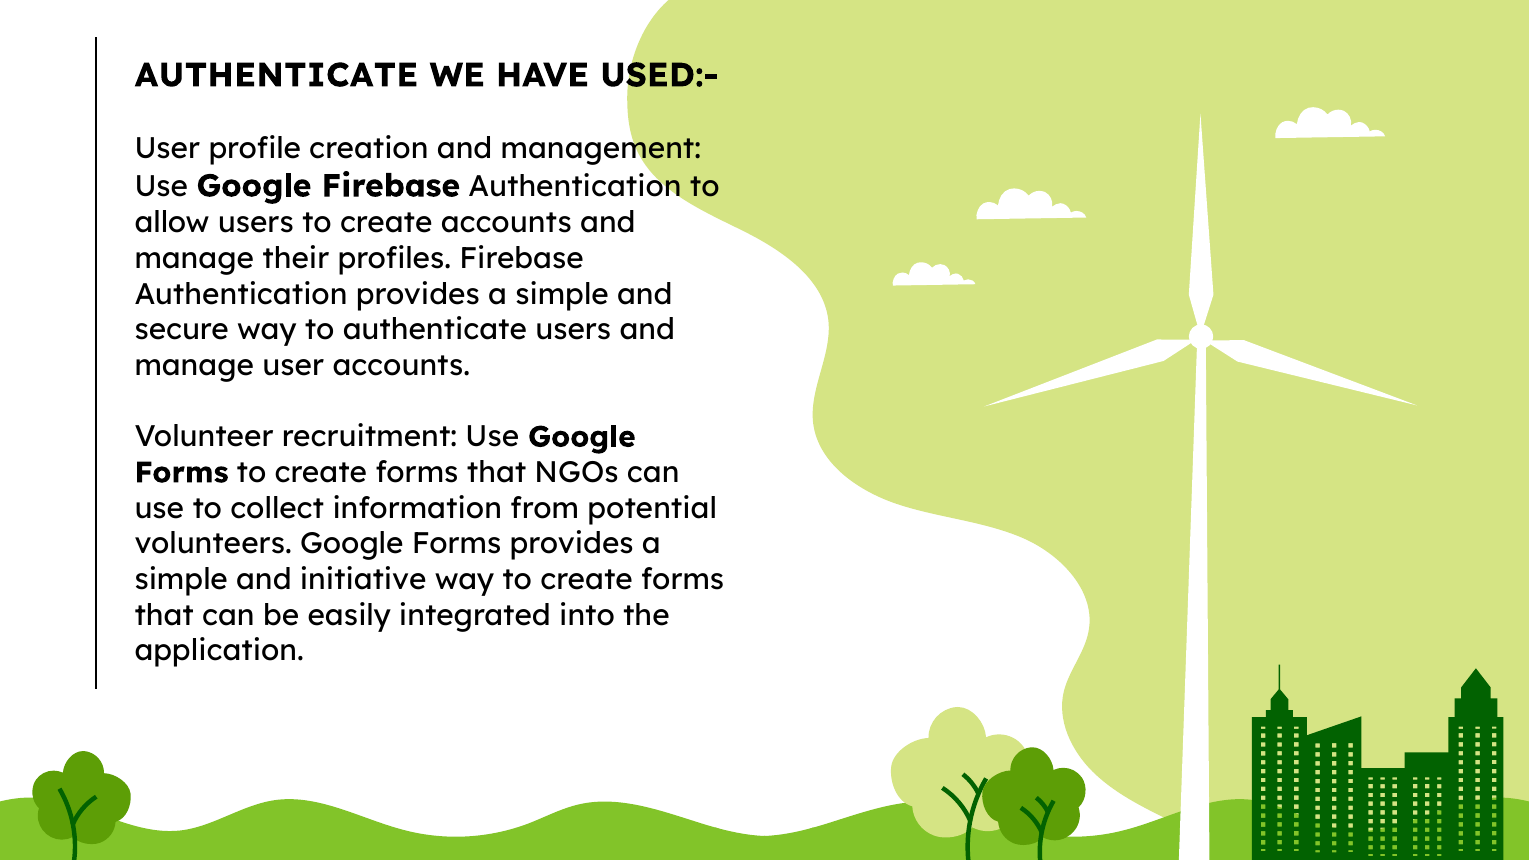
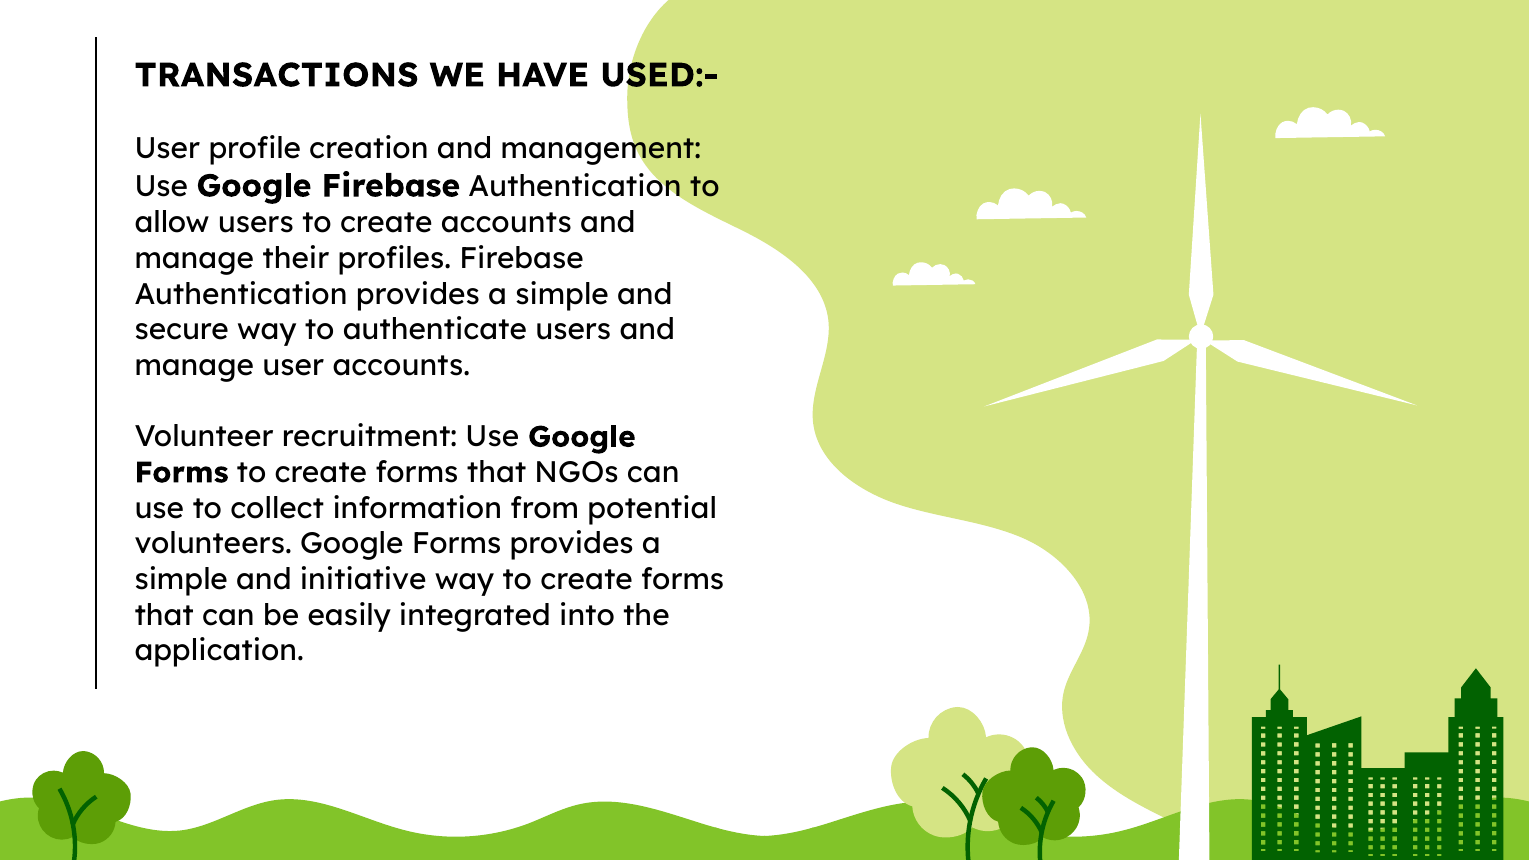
AUTHENTICATE at (276, 75): AUTHENTICATE -> TRANSACTIONS
